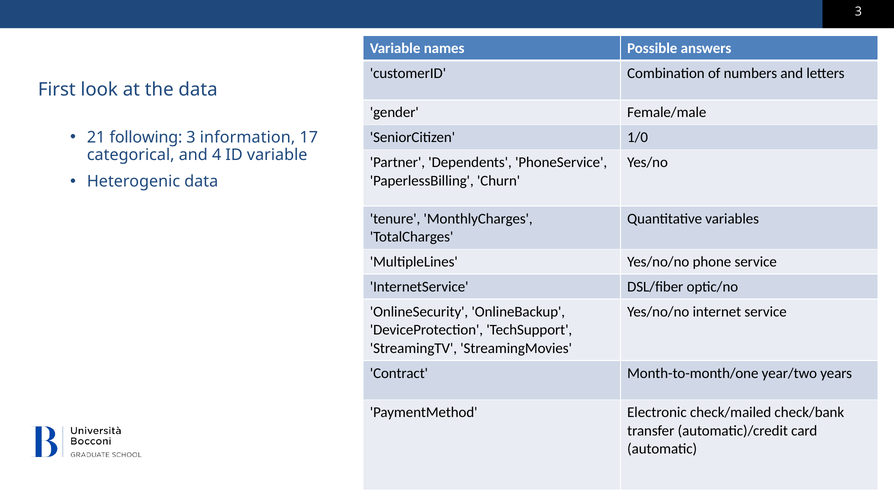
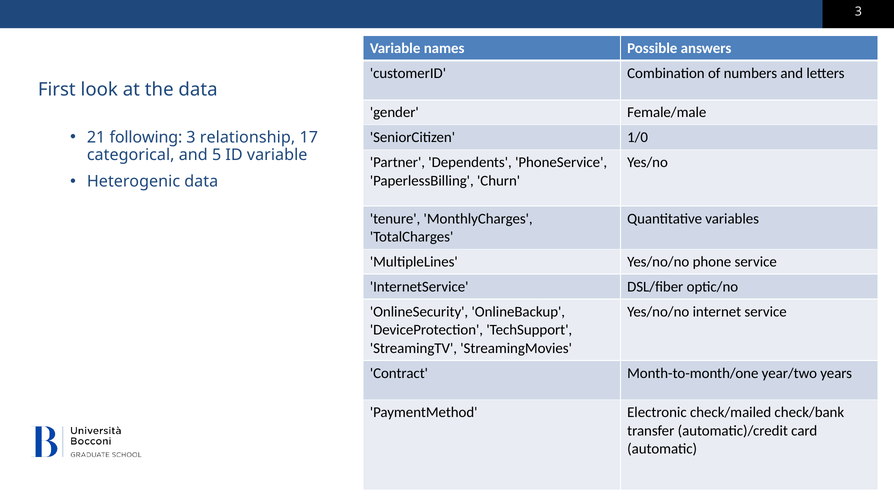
information: information -> relationship
4: 4 -> 5
